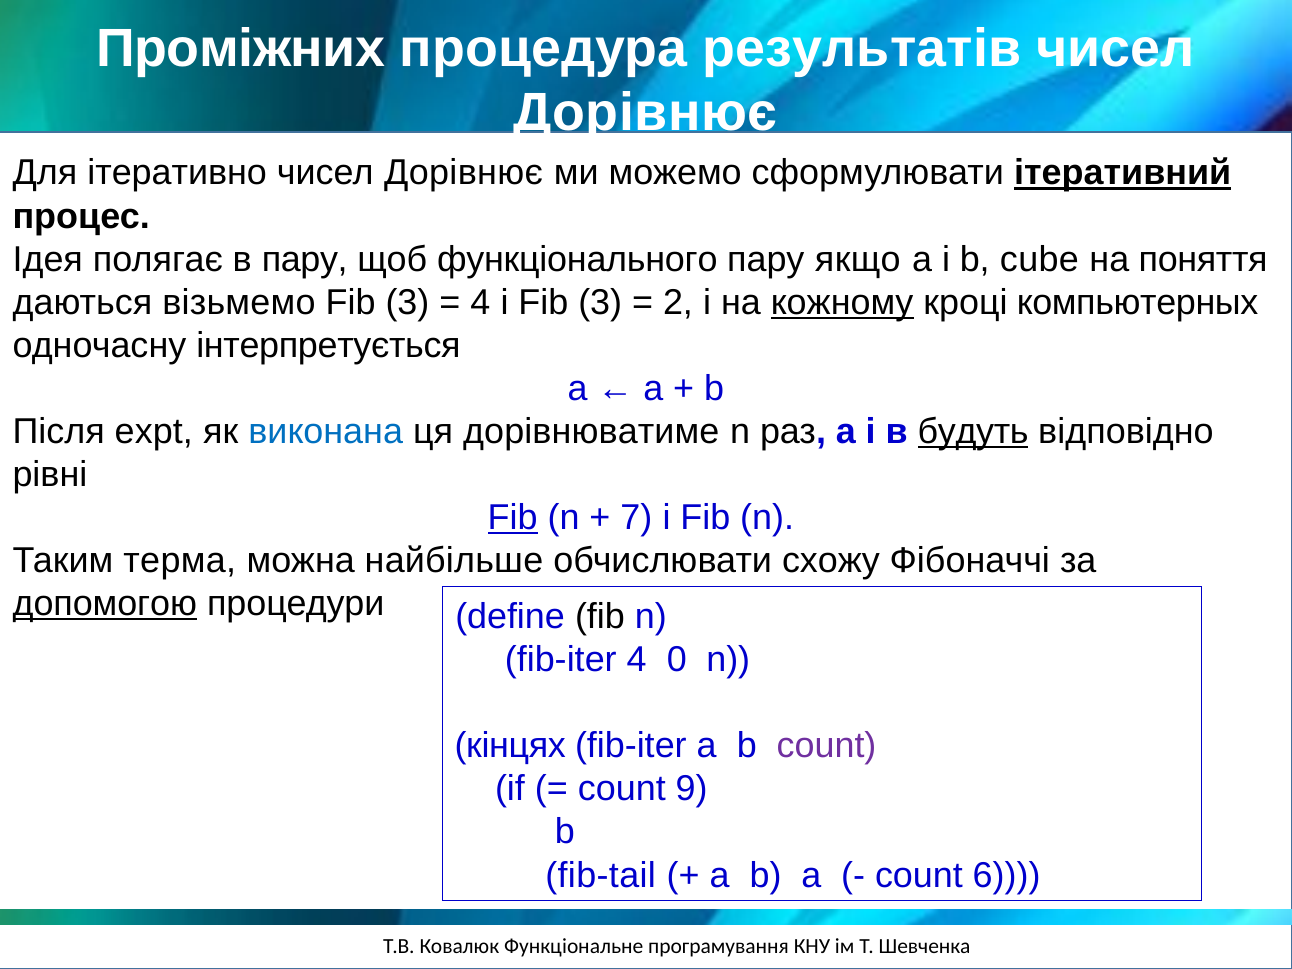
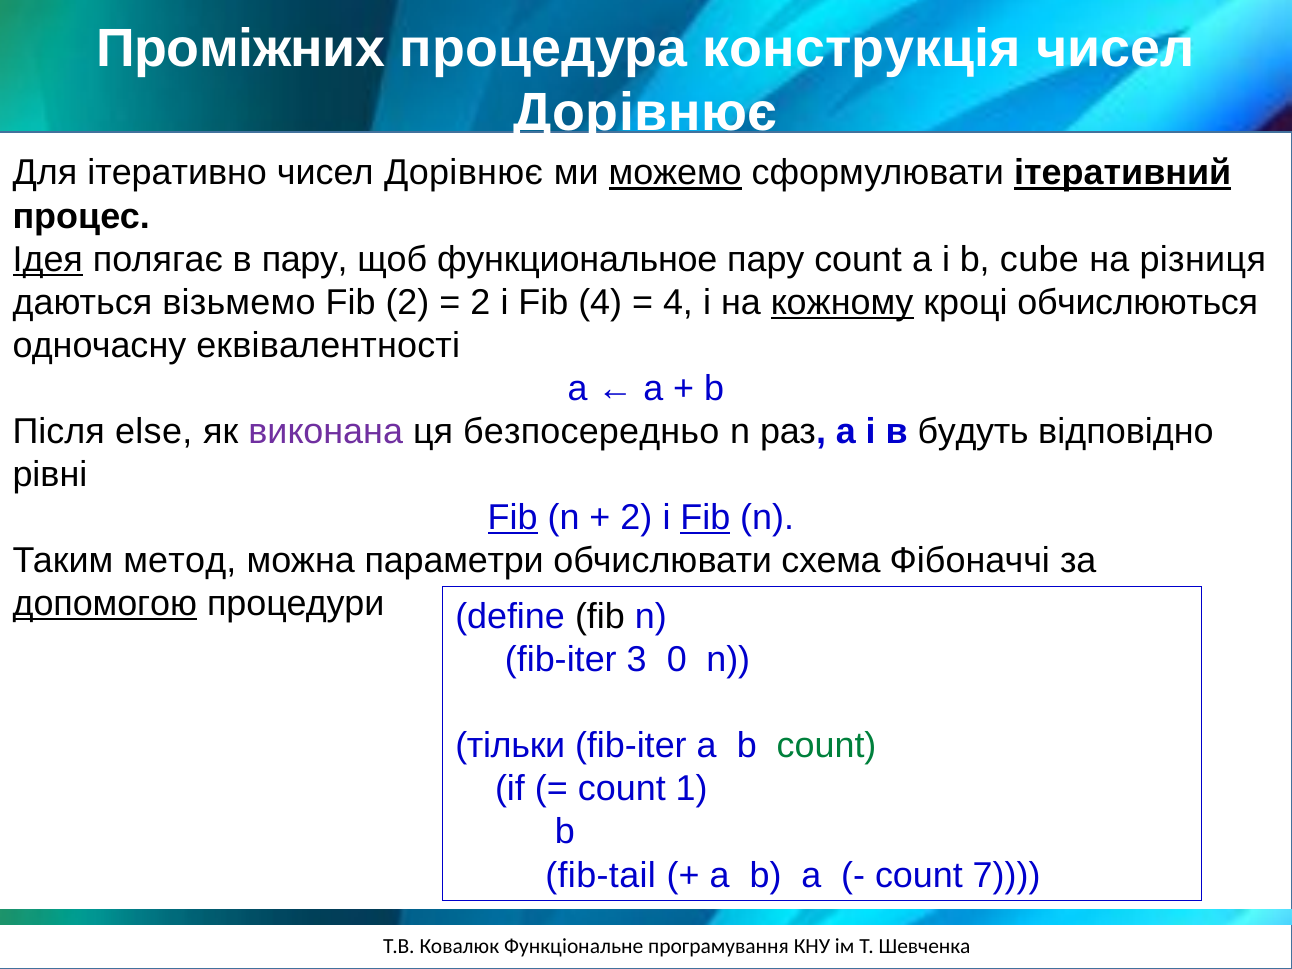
результатів: результатів -> конструкція
можемо underline: none -> present
Ідея underline: none -> present
функціонального: функціонального -> функциональное
пару якщо: якщо -> count
поняття: поняття -> різниця
3 at (407, 302): 3 -> 2
4 at (480, 302): 4 -> 2
і Fib 3: 3 -> 4
2 at (678, 302): 2 -> 4
компьютерных: компьютерных -> обчислюються
інтерпретується: інтерпретується -> еквівалентності
expt: expt -> else
виконана colour: blue -> purple
дорівнюватиме: дорівнюватиме -> безпосередньо
будуть underline: present -> none
7 at (636, 518): 7 -> 2
Fib at (705, 518) underline: none -> present
терма: терма -> метод
найбільше: найбільше -> параметри
схожу: схожу -> схема
fib-iter 4: 4 -> 3
кінцях: кінцях -> тільки
count at (827, 746) colour: purple -> green
9: 9 -> 1
6: 6 -> 7
